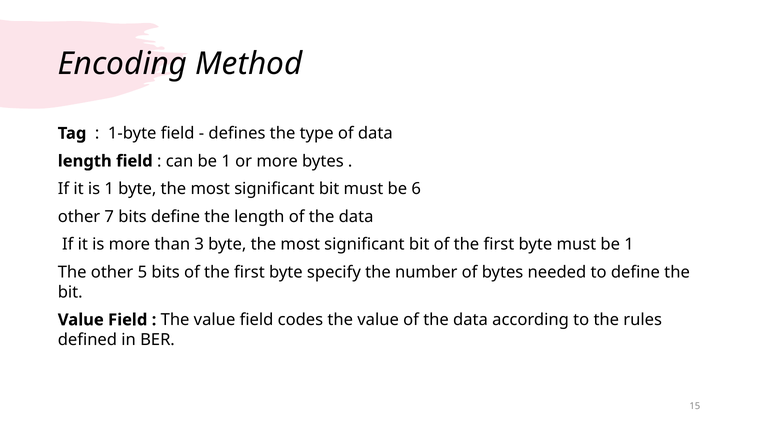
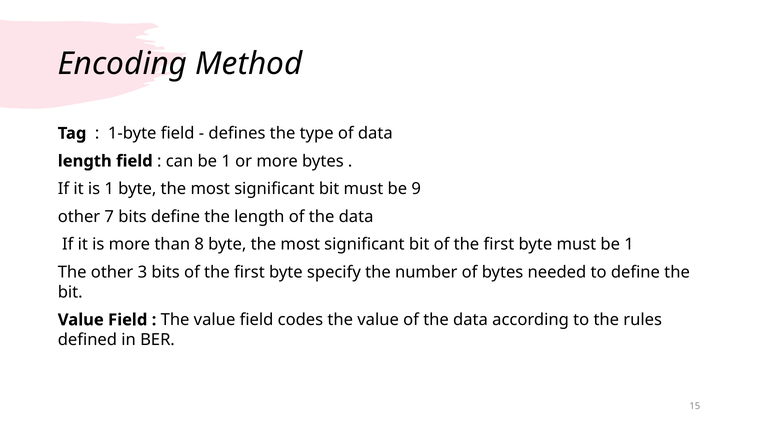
6: 6 -> 9
3: 3 -> 8
5: 5 -> 3
